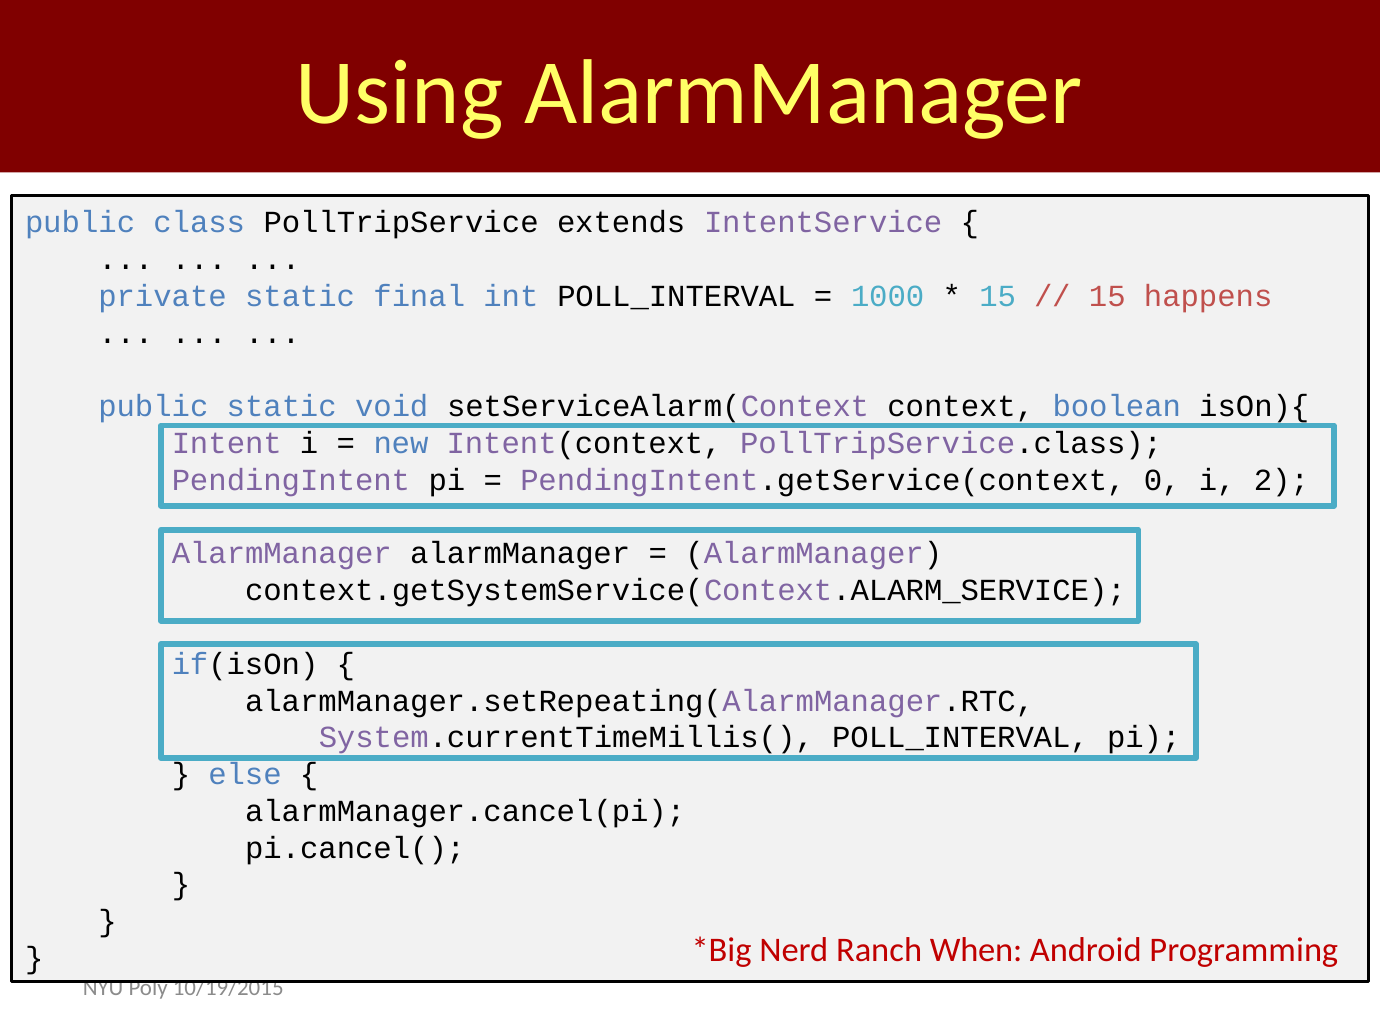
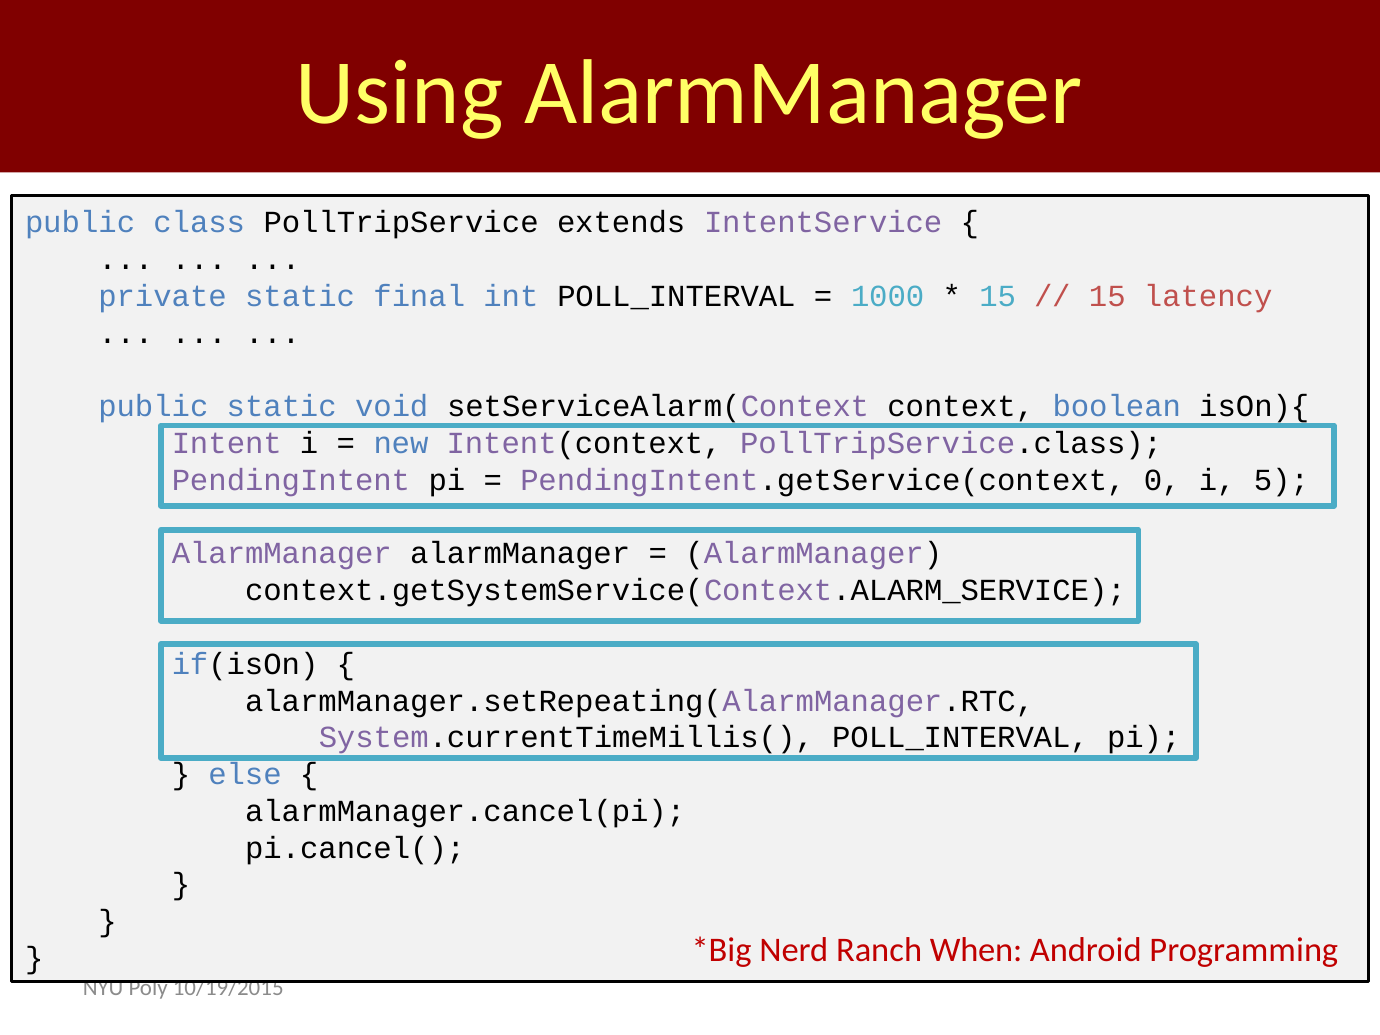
happens: happens -> latency
2: 2 -> 5
